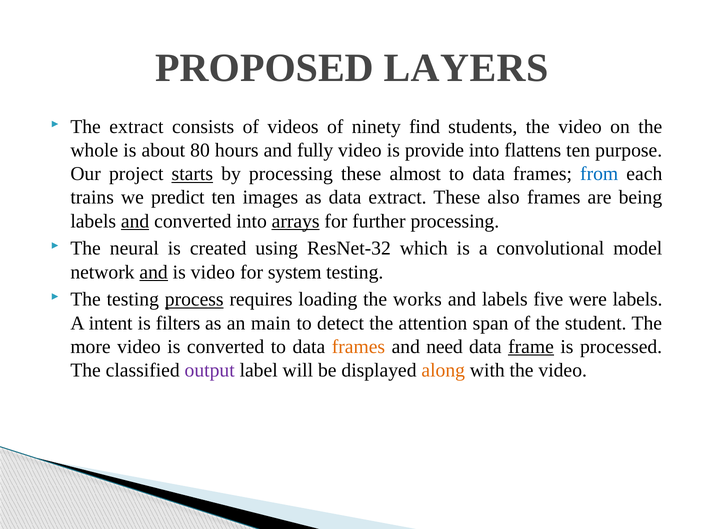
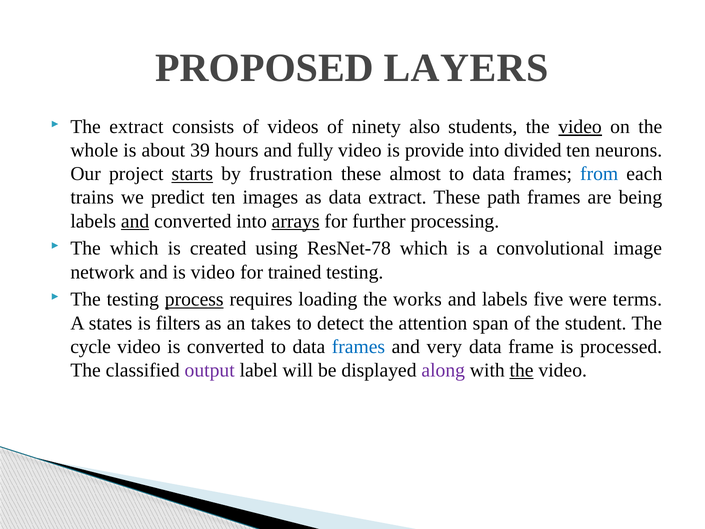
find: find -> also
video at (580, 127) underline: none -> present
80: 80 -> 39
flattens: flattens -> divided
purpose: purpose -> neurons
by processing: processing -> frustration
also: also -> path
The neural: neural -> which
ResNet-32: ResNet-32 -> ResNet-78
model: model -> image
and at (154, 272) underline: present -> none
system: system -> trained
were labels: labels -> terms
intent: intent -> states
main: main -> takes
more: more -> cycle
frames at (358, 346) colour: orange -> blue
need: need -> very
frame underline: present -> none
along colour: orange -> purple
the at (522, 370) underline: none -> present
